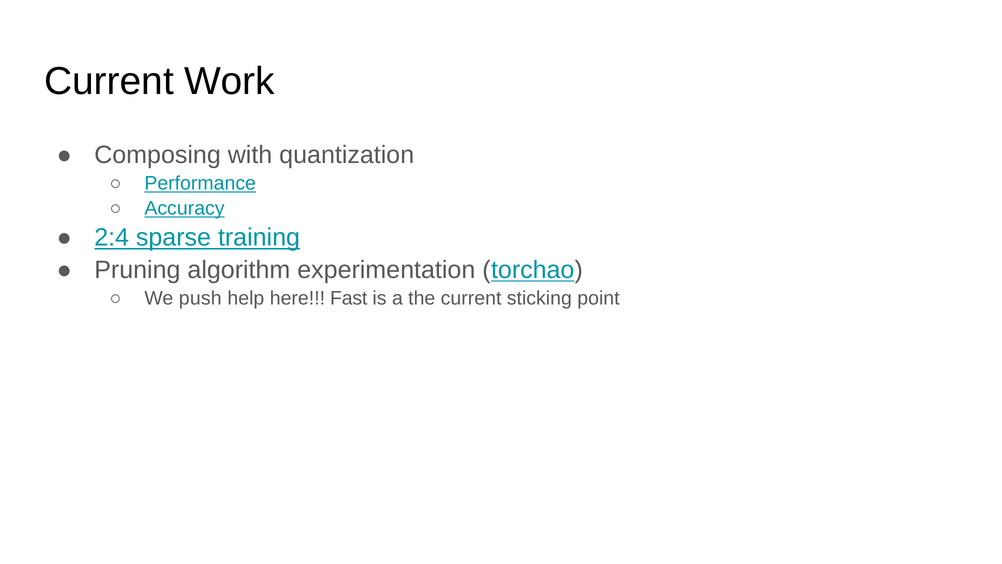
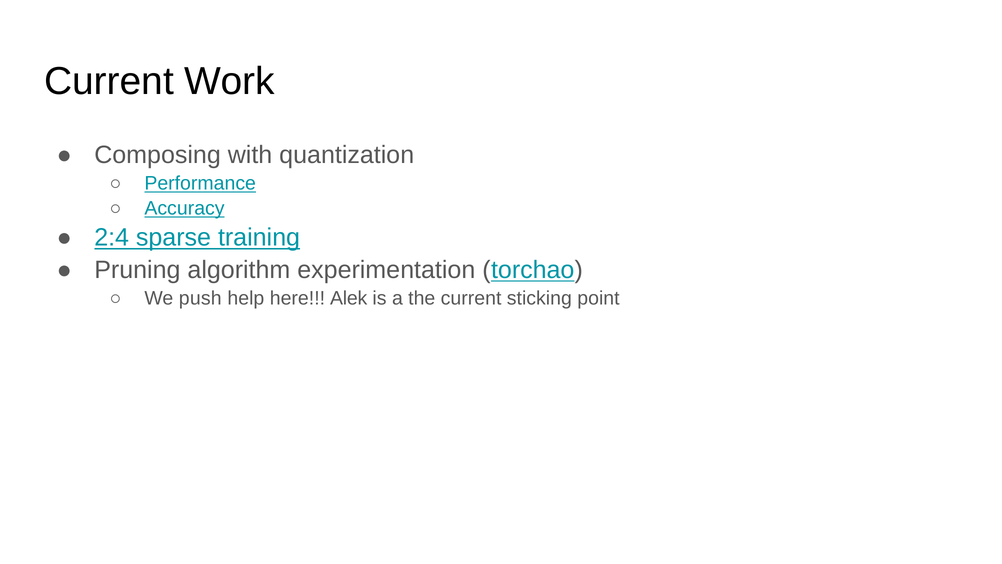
Fast: Fast -> Alek
